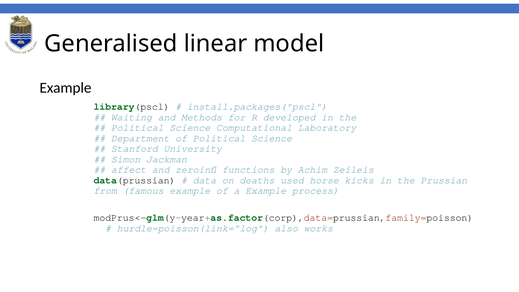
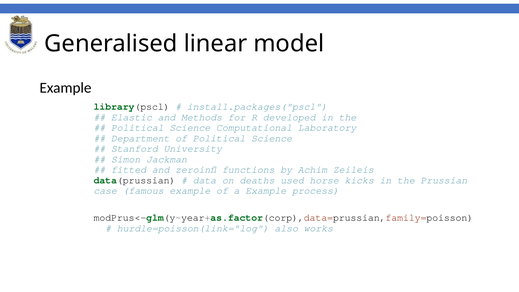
Waiting: Waiting -> Elastic
affect: affect -> fitted
from: from -> case
